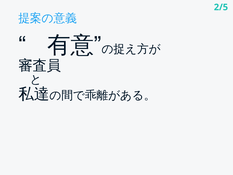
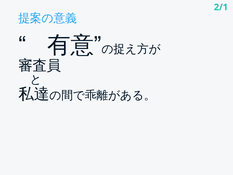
2/5: 2/5 -> 2/1
